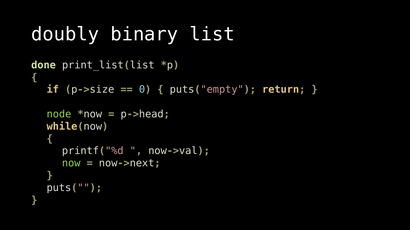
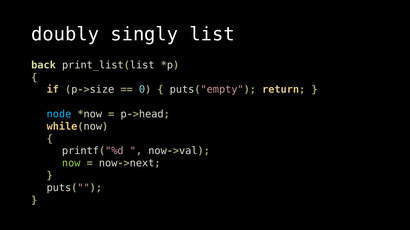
binary: binary -> singly
done: done -> back
node colour: light green -> light blue
